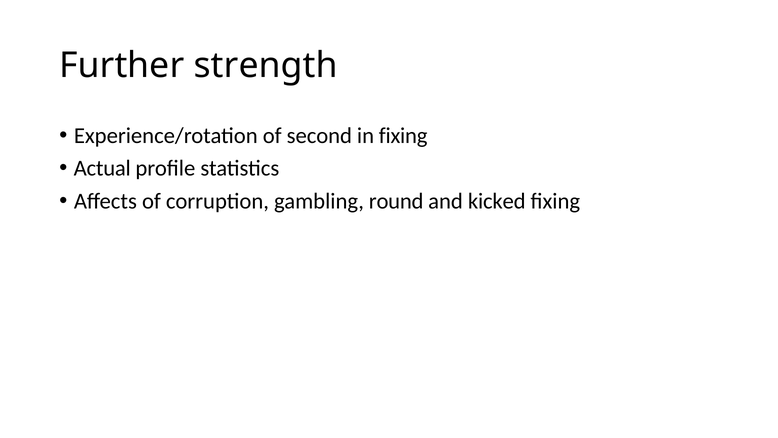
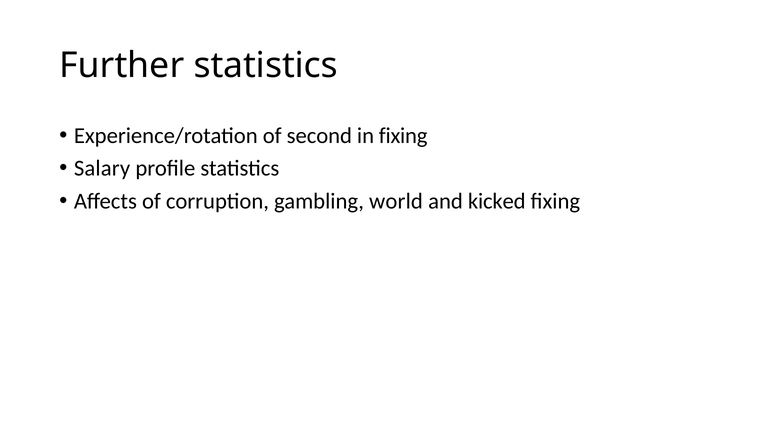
Further strength: strength -> statistics
Actual: Actual -> Salary
round: round -> world
